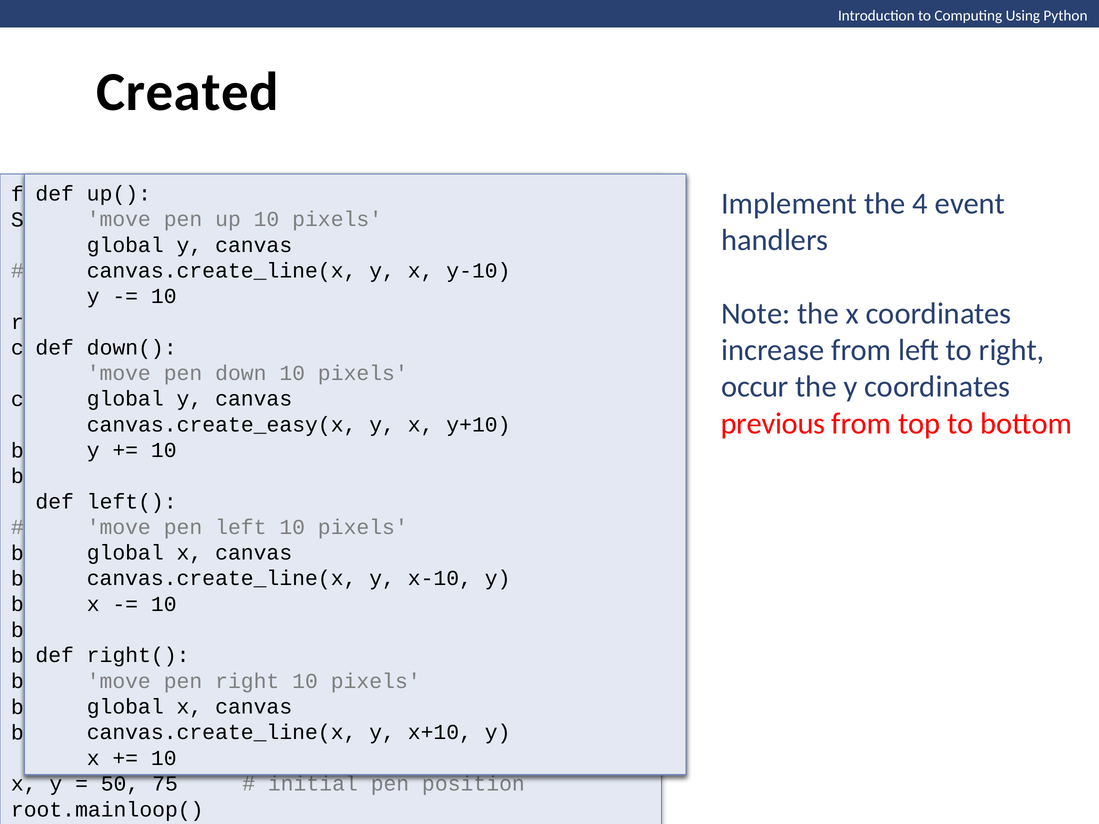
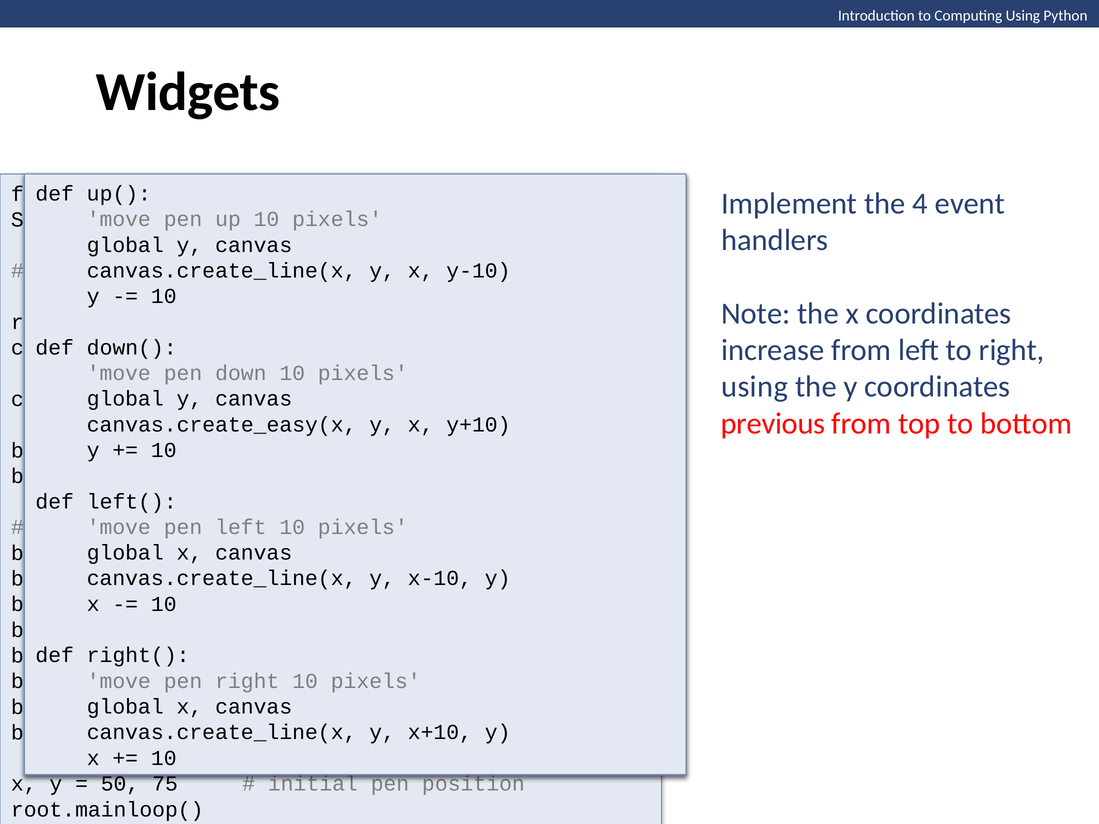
Created: Created -> Widgets
occur at (755, 387): occur -> using
